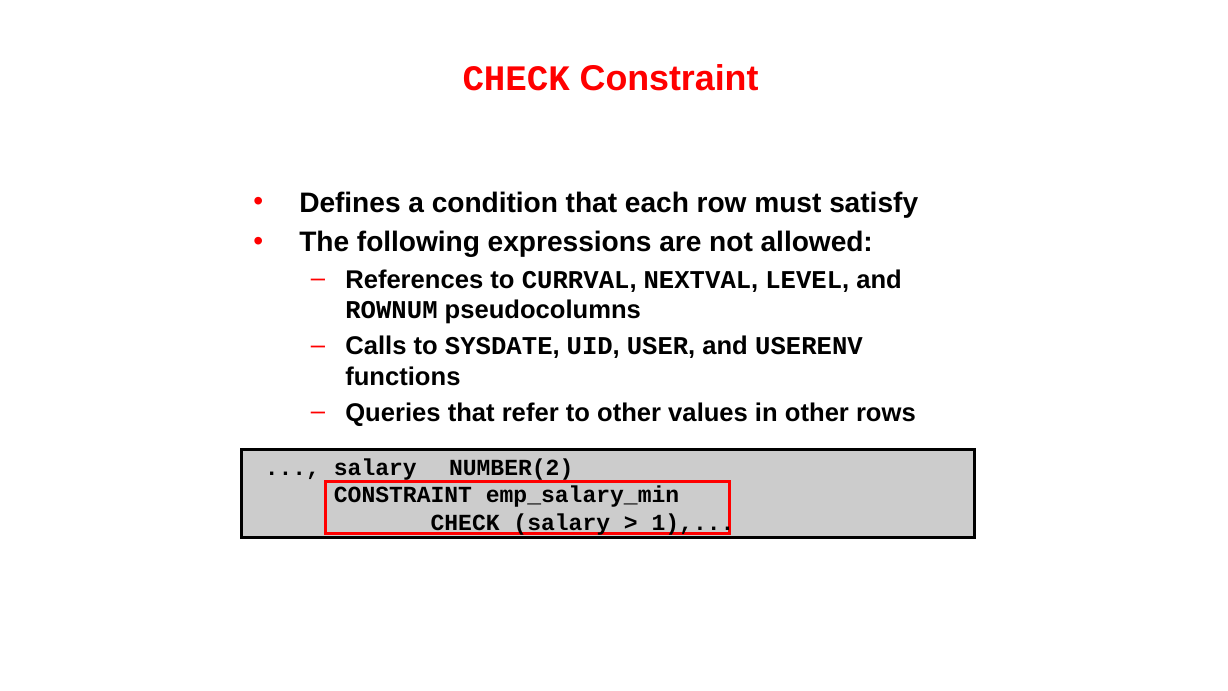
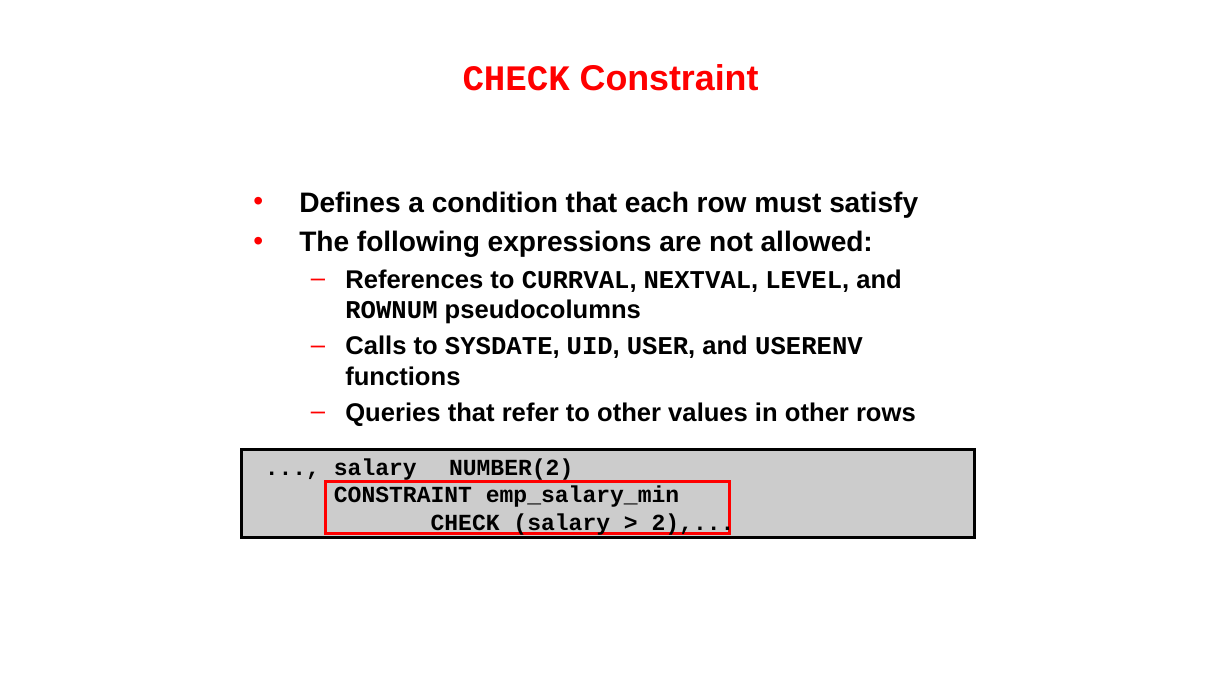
1: 1 -> 2
